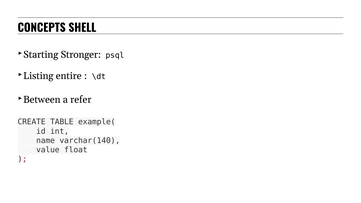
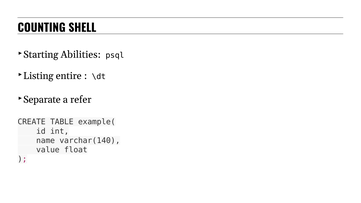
CONCEPTS: CONCEPTS -> COUNTING
Stronger: Stronger -> Abilities
Between: Between -> Separate
